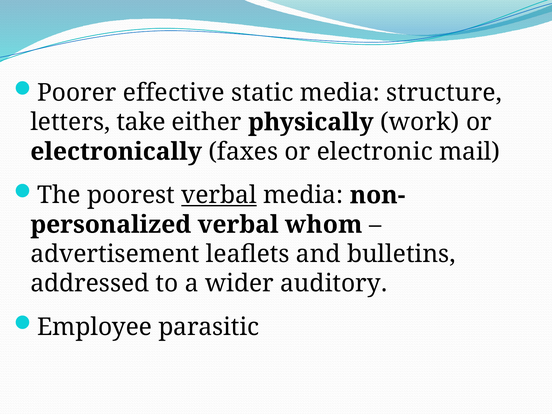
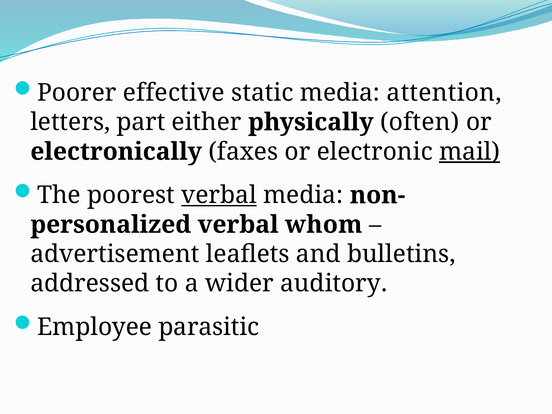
structure: structure -> attention
take: take -> part
work: work -> often
mail underline: none -> present
